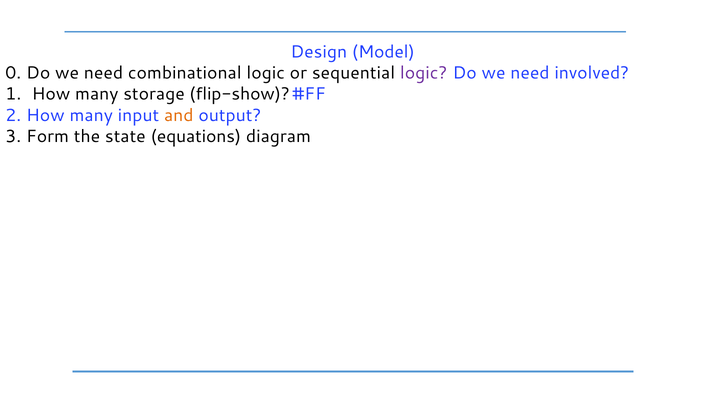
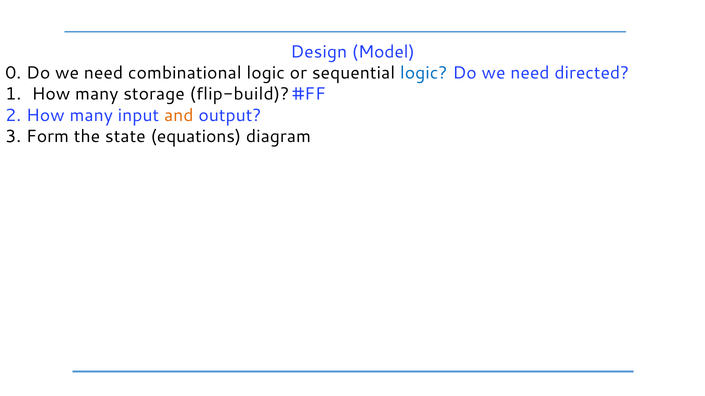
logic at (424, 73) colour: purple -> blue
involved: involved -> directed
flip-show: flip-show -> flip-build
